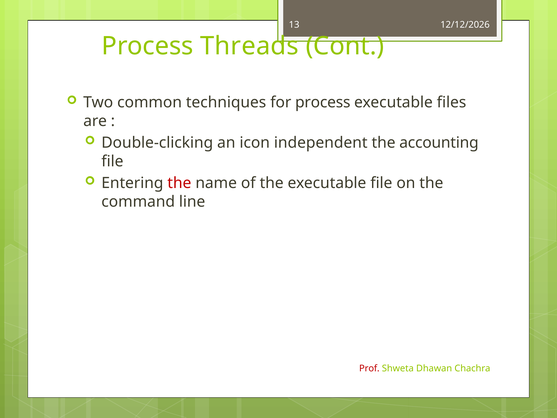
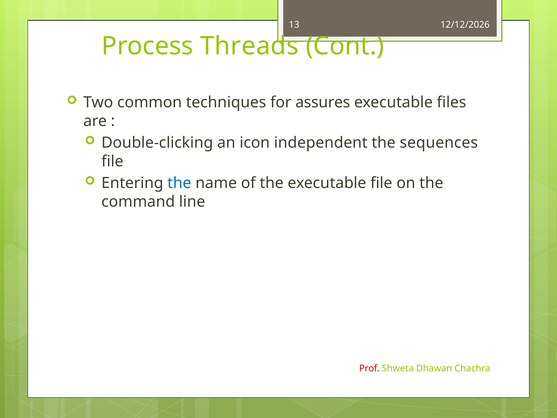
for process: process -> assures
accounting: accounting -> sequences
the at (179, 183) colour: red -> blue
